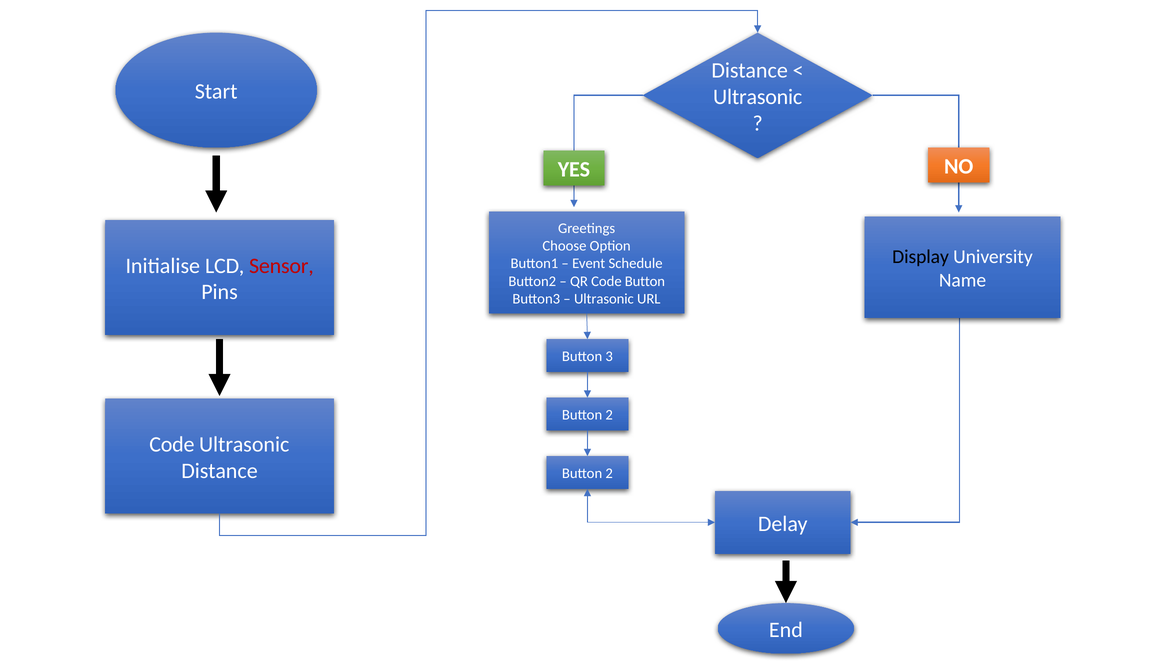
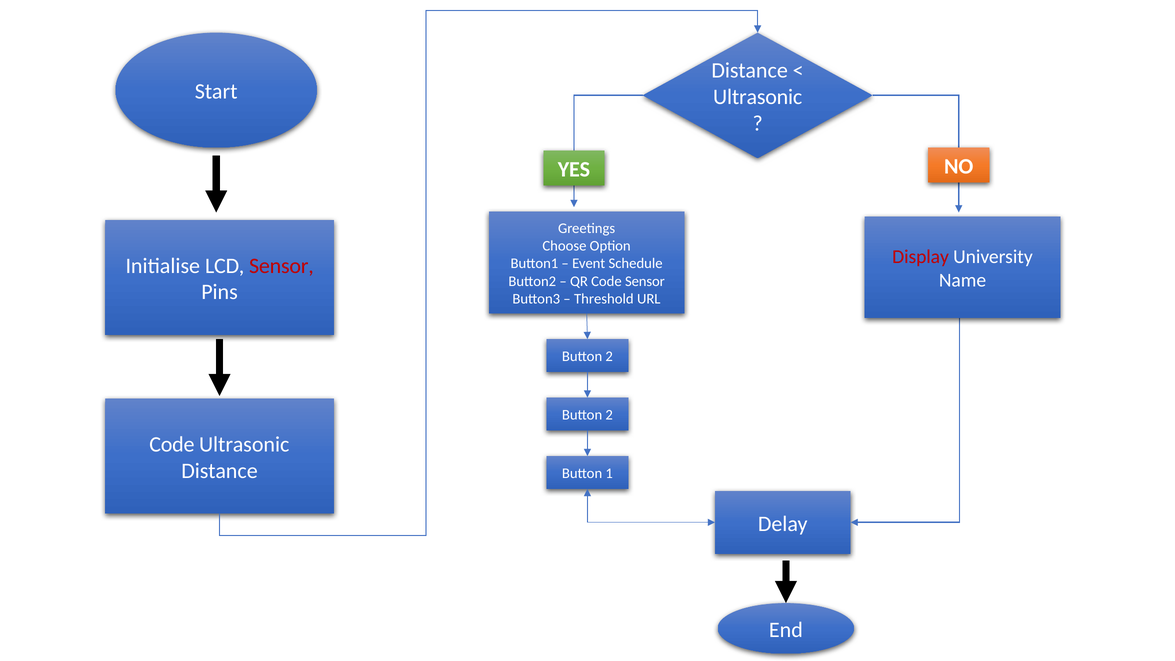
Display colour: black -> red
Code Button: Button -> Sensor
Ultrasonic at (604, 299): Ultrasonic -> Threshold
3 at (609, 357): 3 -> 2
2 at (609, 473): 2 -> 1
